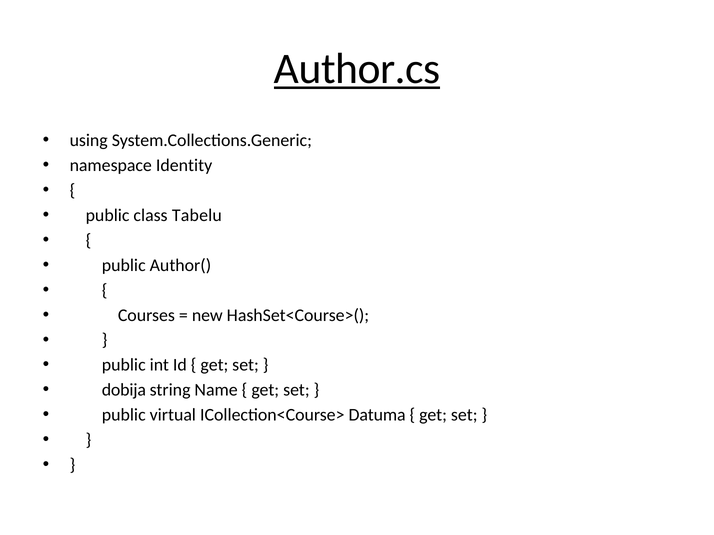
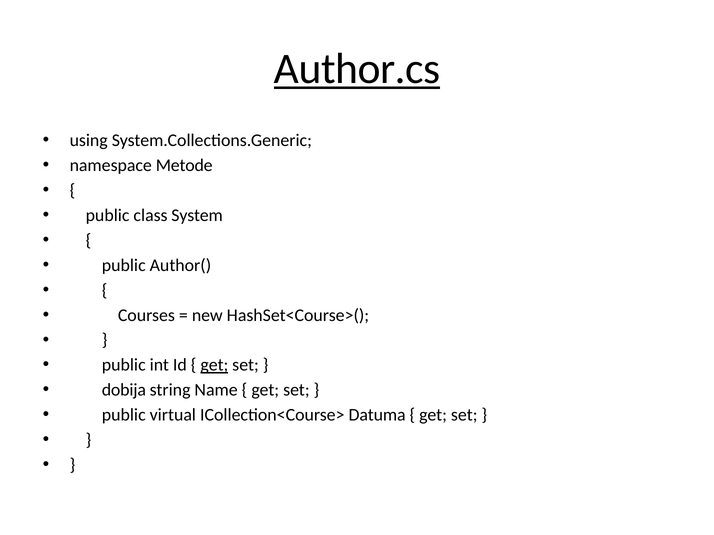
Identity: Identity -> Metode
Tabelu: Tabelu -> System
get at (214, 365) underline: none -> present
